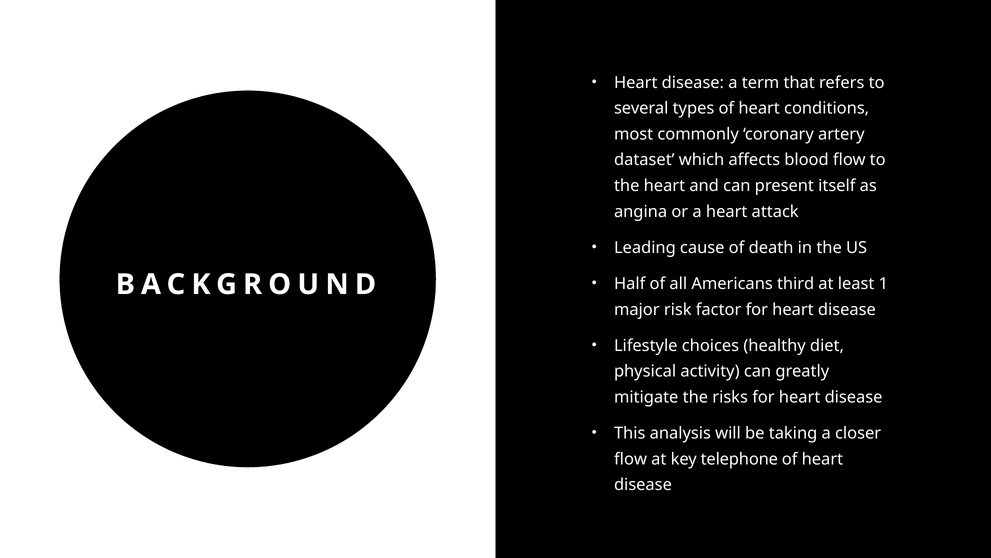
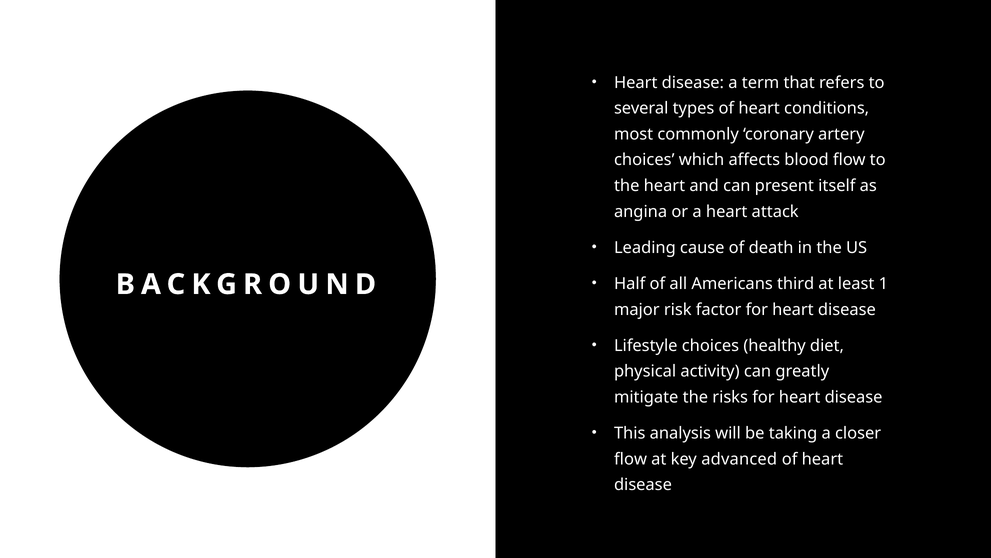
dataset at (644, 160): dataset -> choices
telephone: telephone -> advanced
